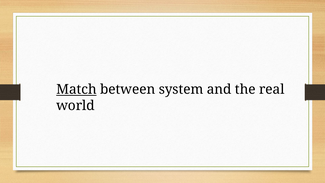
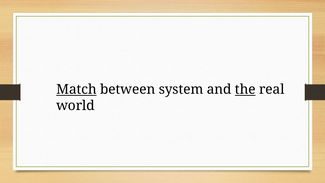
the underline: none -> present
